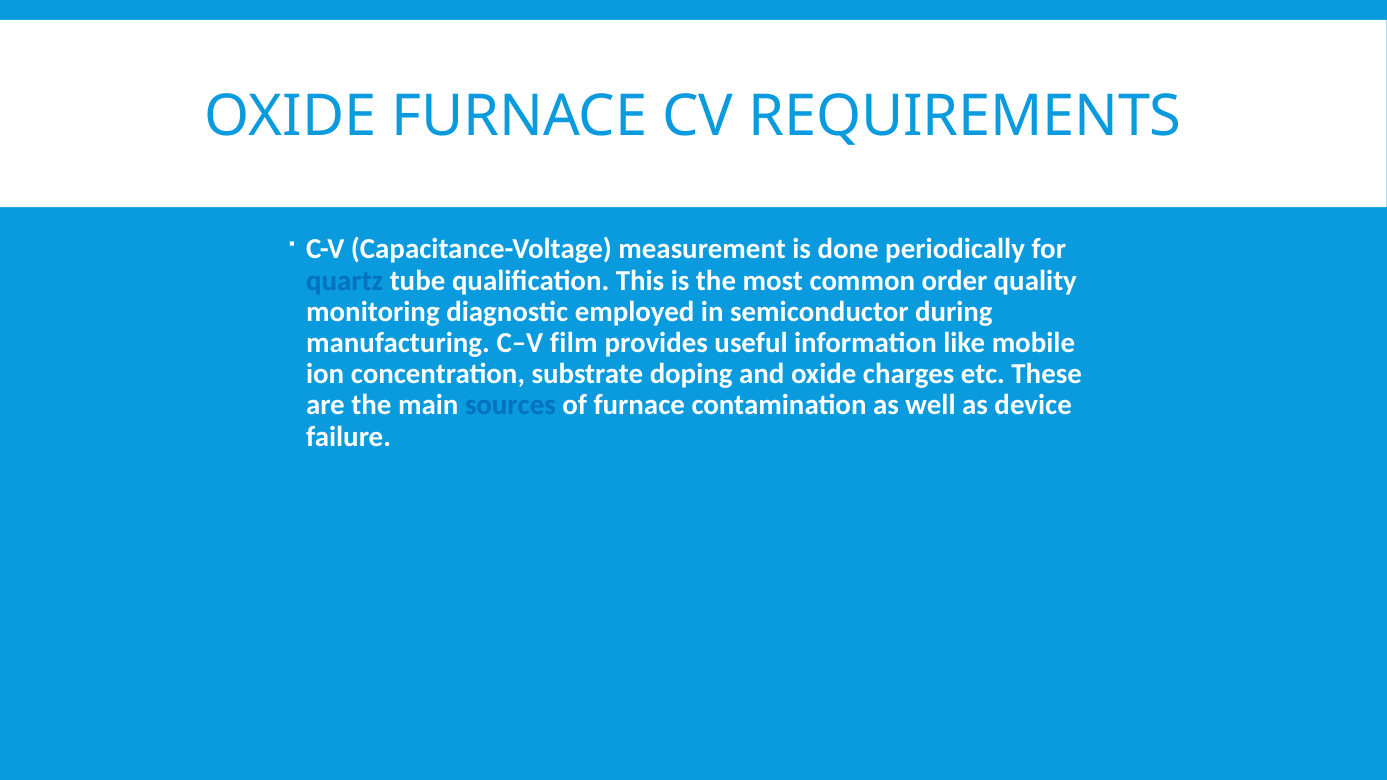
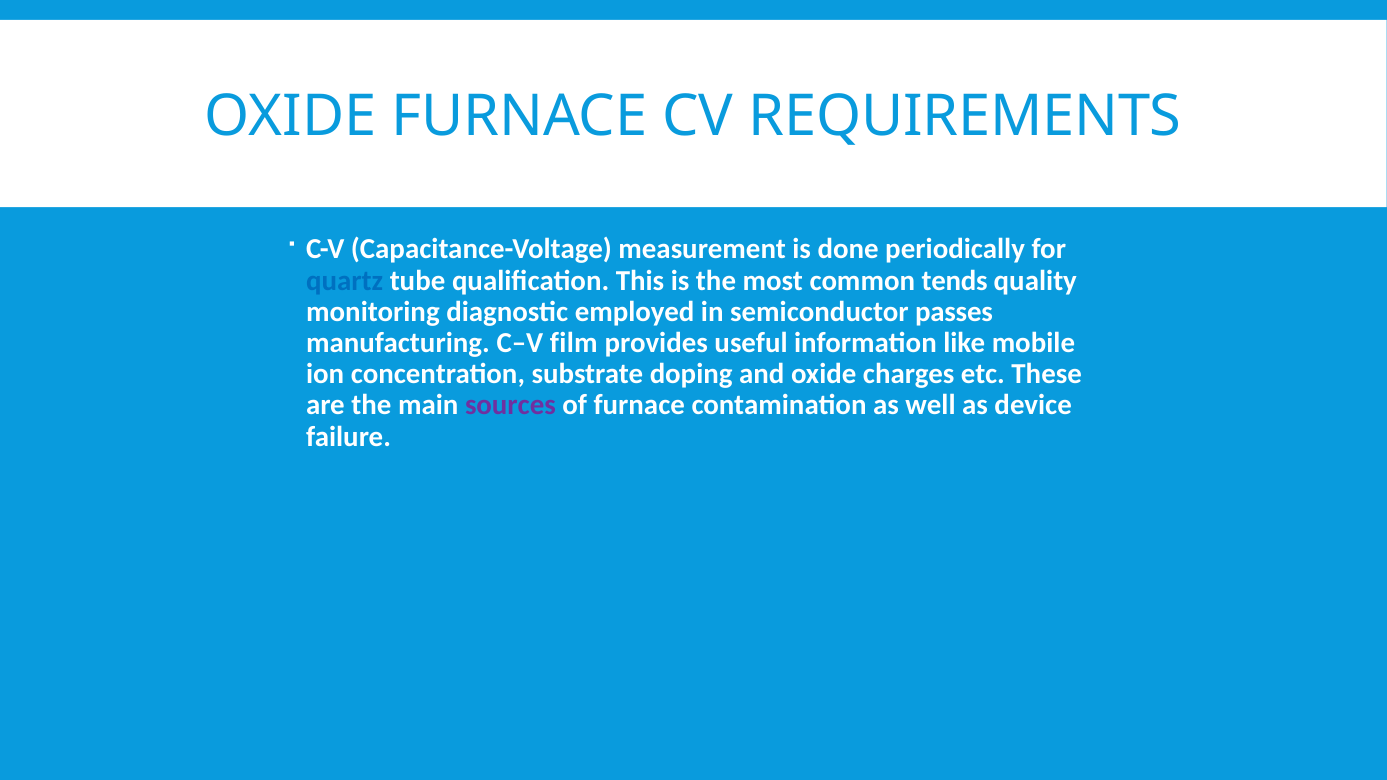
order: order -> tends
during: during -> passes
sources colour: blue -> purple
